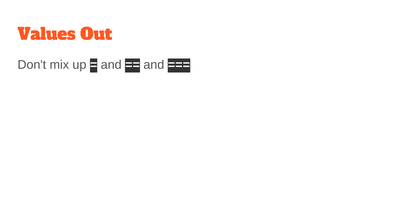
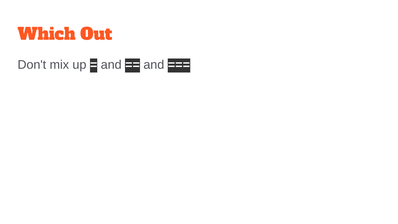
Values: Values -> Which
